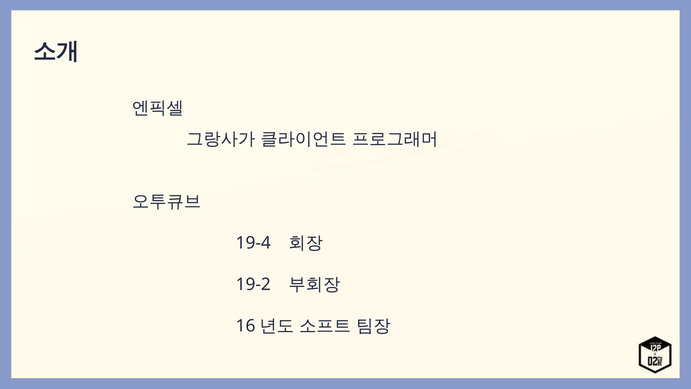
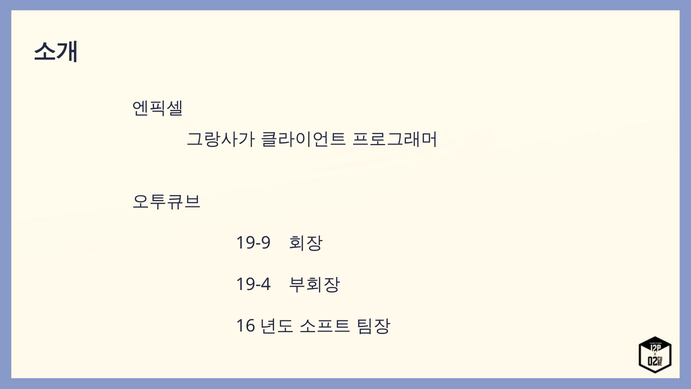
19-4: 19-4 -> 19-9
19-2: 19-2 -> 19-4
